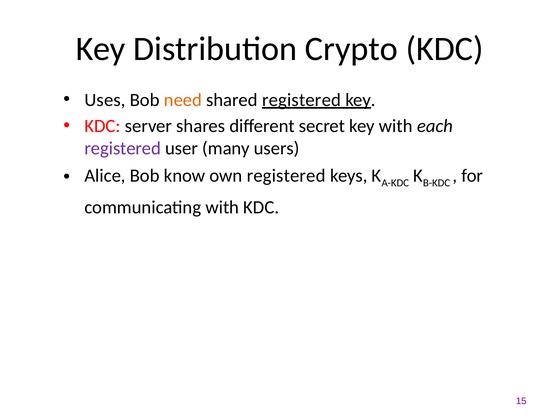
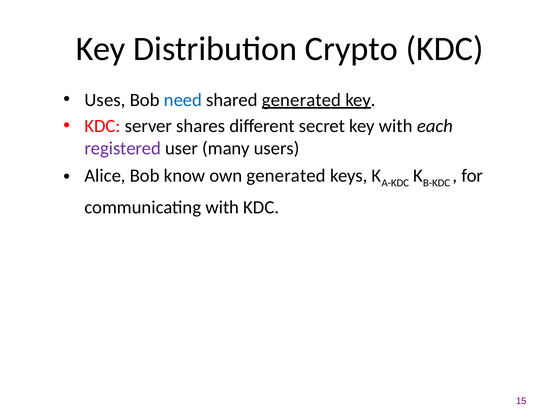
need colour: orange -> blue
shared registered: registered -> generated
own registered: registered -> generated
